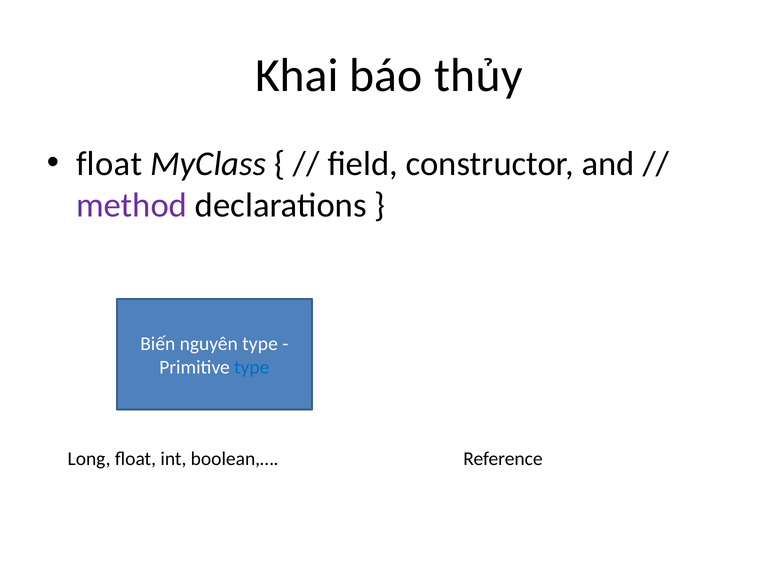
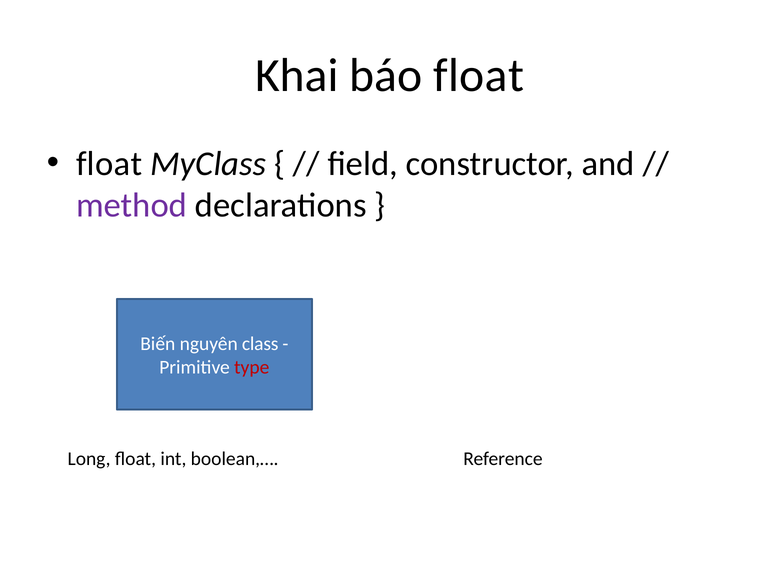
báo thủy: thủy -> float
nguyên type: type -> class
type at (252, 367) colour: blue -> red
